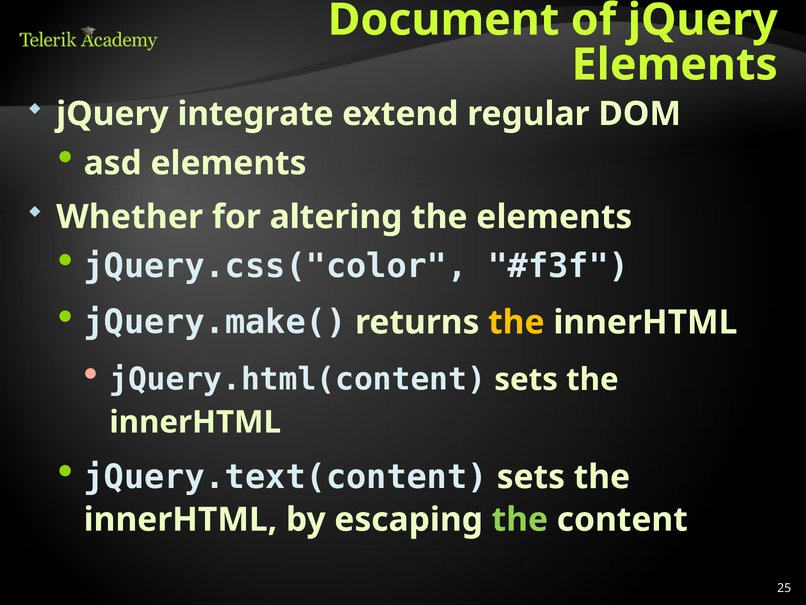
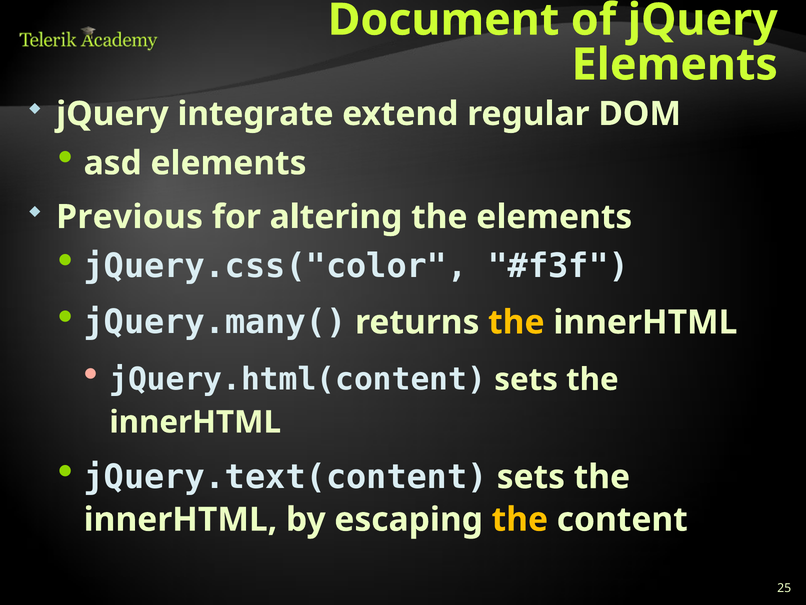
Whether: Whether -> Previous
jQuery.make(: jQuery.make( -> jQuery.many(
the at (520, 519) colour: light green -> yellow
